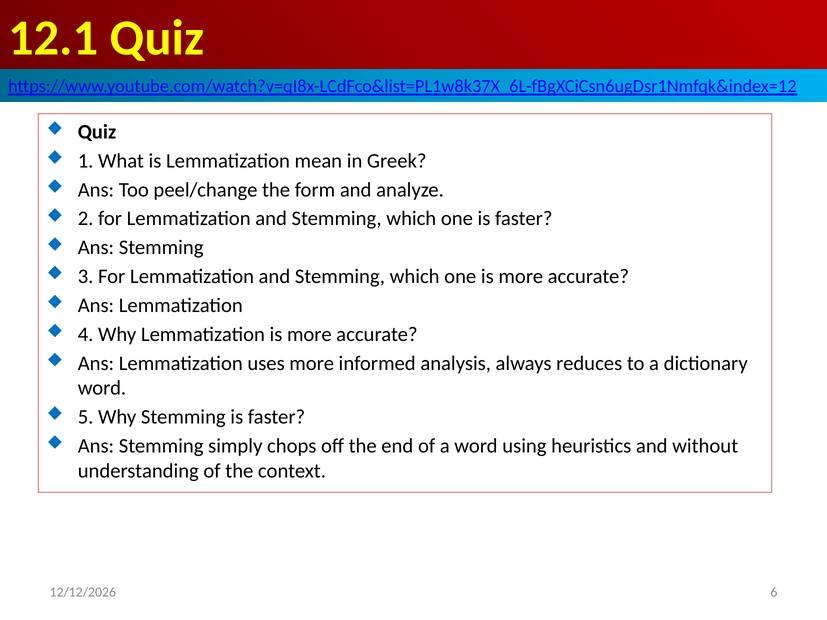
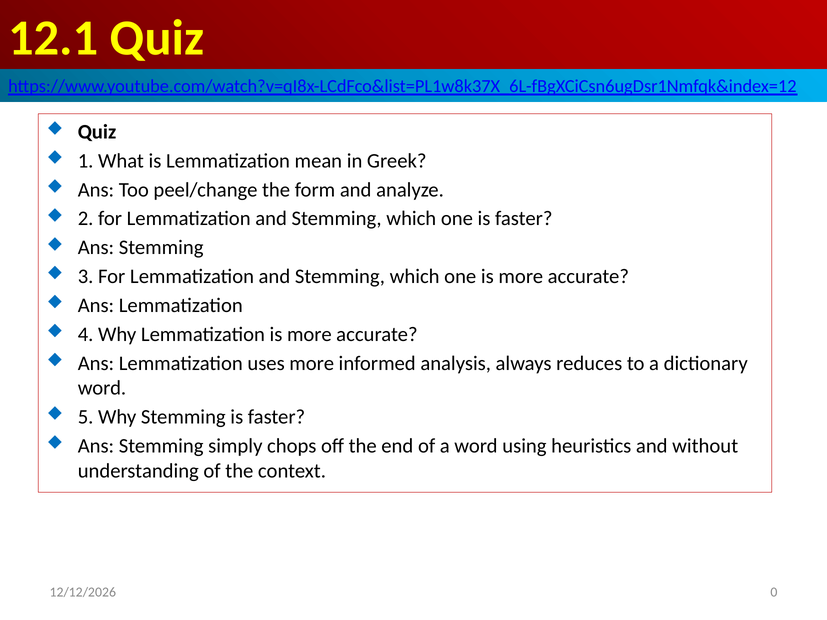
6: 6 -> 0
